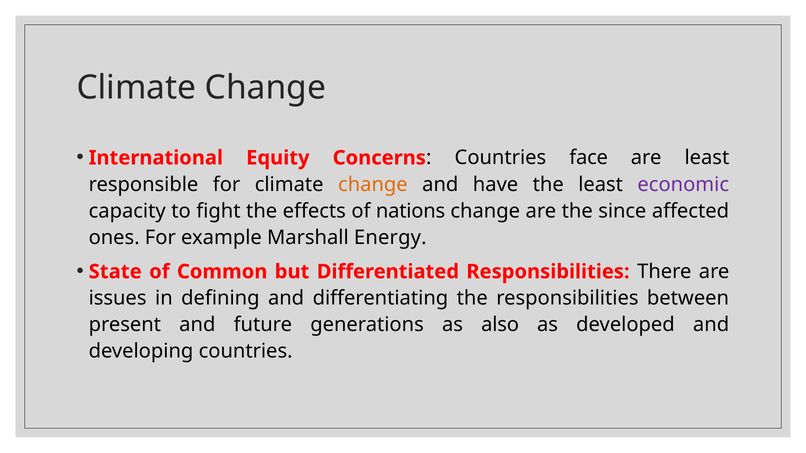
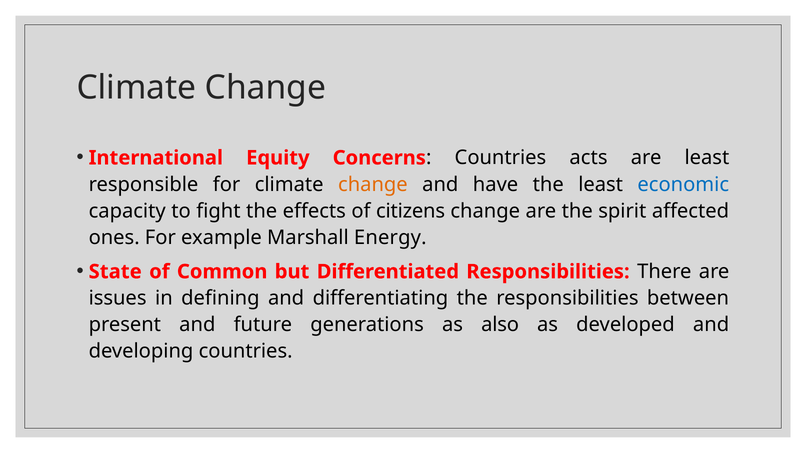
face: face -> acts
economic colour: purple -> blue
nations: nations -> citizens
since: since -> spirit
